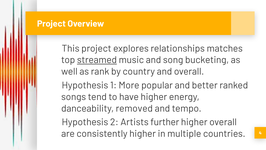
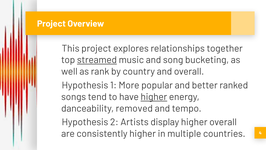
matches: matches -> together
higher at (154, 97) underline: none -> present
further: further -> display
